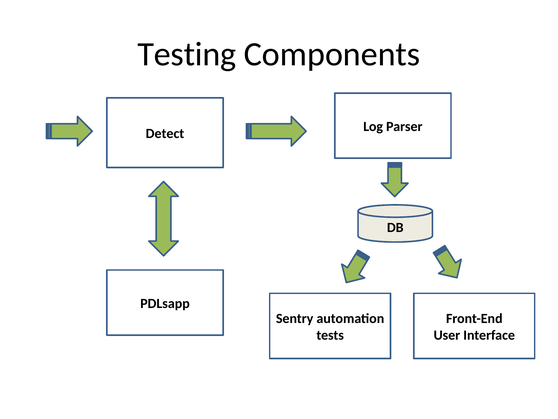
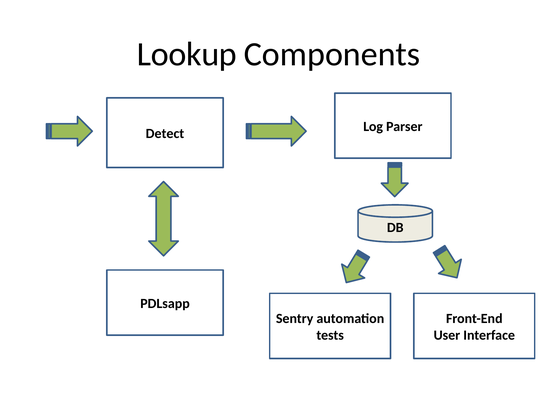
Testing: Testing -> Lookup
